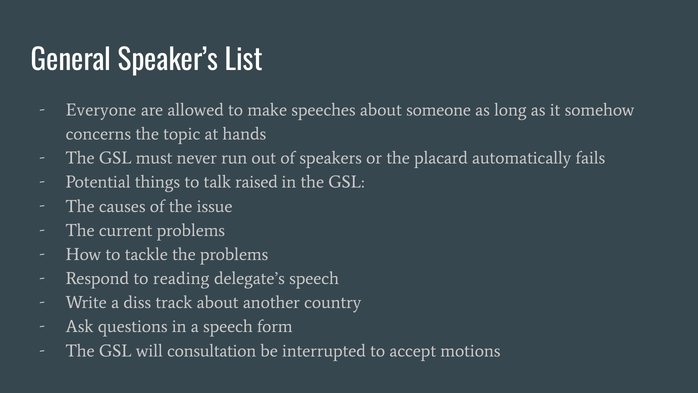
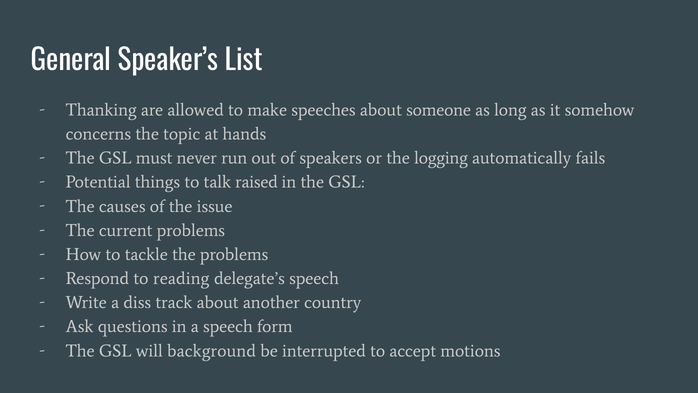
Everyone: Everyone -> Thanking
placard: placard -> logging
consultation: consultation -> background
